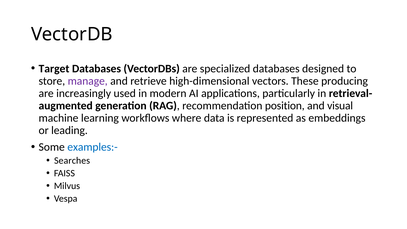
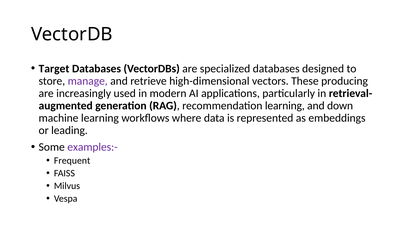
recommendation position: position -> learning
visual: visual -> down
examples:- colour: blue -> purple
Searches: Searches -> Frequent
